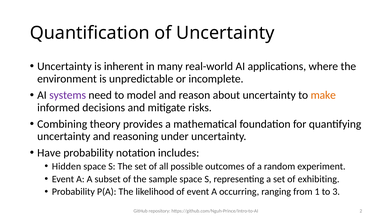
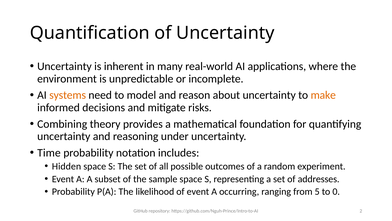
systems colour: purple -> orange
Have: Have -> Time
exhibiting: exhibiting -> addresses
1: 1 -> 5
3: 3 -> 0
